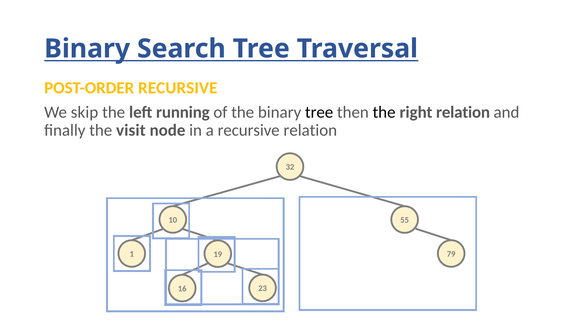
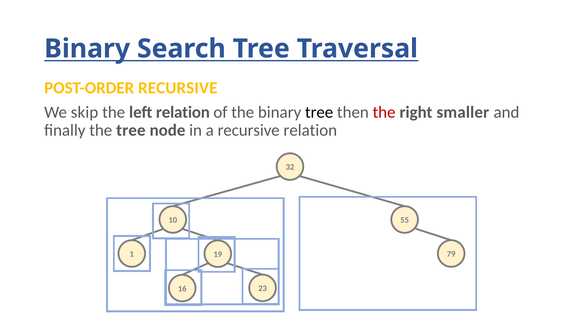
left running: running -> relation
the at (384, 112) colour: black -> red
right relation: relation -> smaller
the visit: visit -> tree
